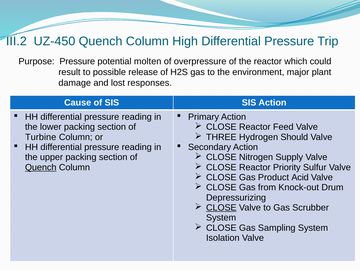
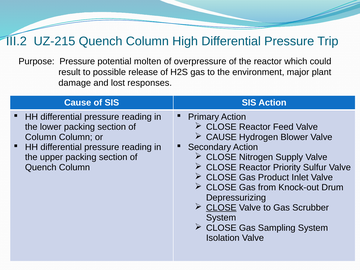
UZ-450: UZ-450 -> UZ-215
THREE at (221, 137): THREE -> CAUSE
Should: Should -> Blower
Turbine at (41, 137): Turbine -> Column
Quench at (41, 167) underline: present -> none
Acid: Acid -> Inlet
